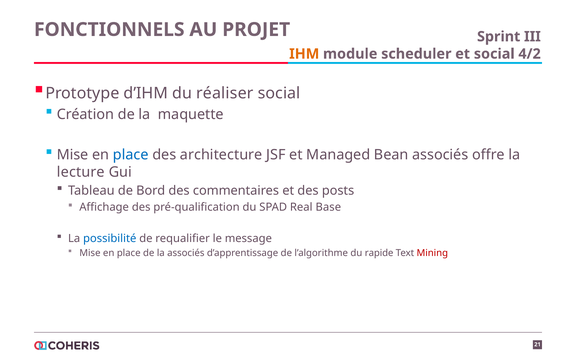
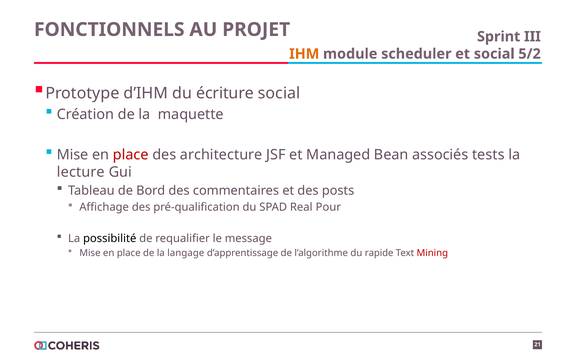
4/2: 4/2 -> 5/2
réaliser: réaliser -> écriture
place at (131, 155) colour: blue -> red
offre: offre -> tests
Base: Base -> Pour
possibilité colour: blue -> black
la associés: associés -> langage
